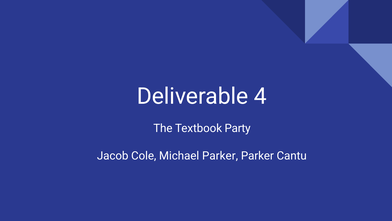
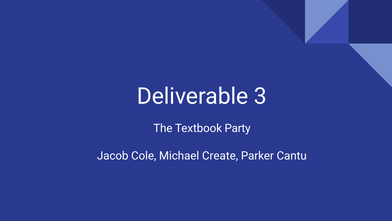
4: 4 -> 3
Michael Parker: Parker -> Create
